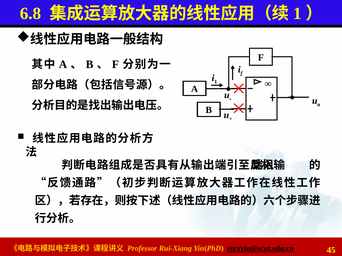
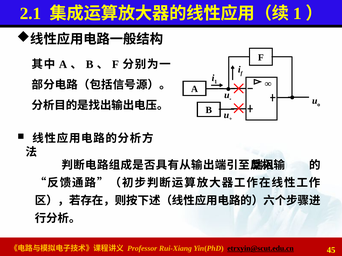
6.8: 6.8 -> 2.1
